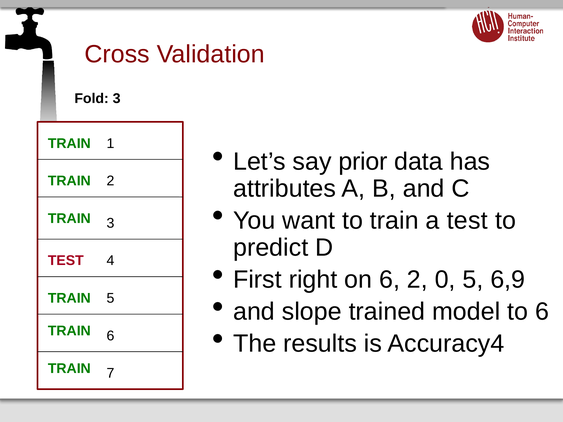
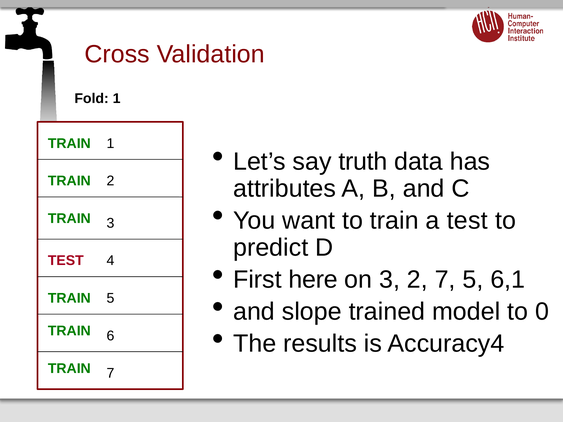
Fold 3: 3 -> 1
prior: prior -> truth
right: right -> here
on 6: 6 -> 3
2 0: 0 -> 7
6,9: 6,9 -> 6,1
to 6: 6 -> 0
